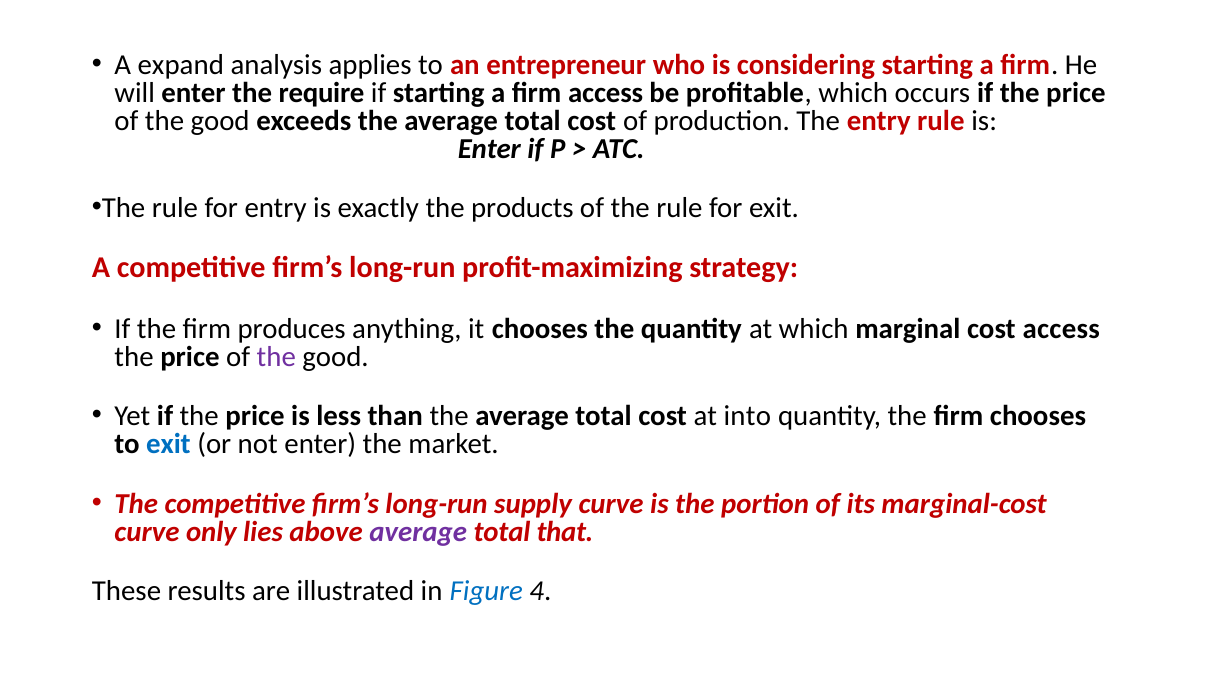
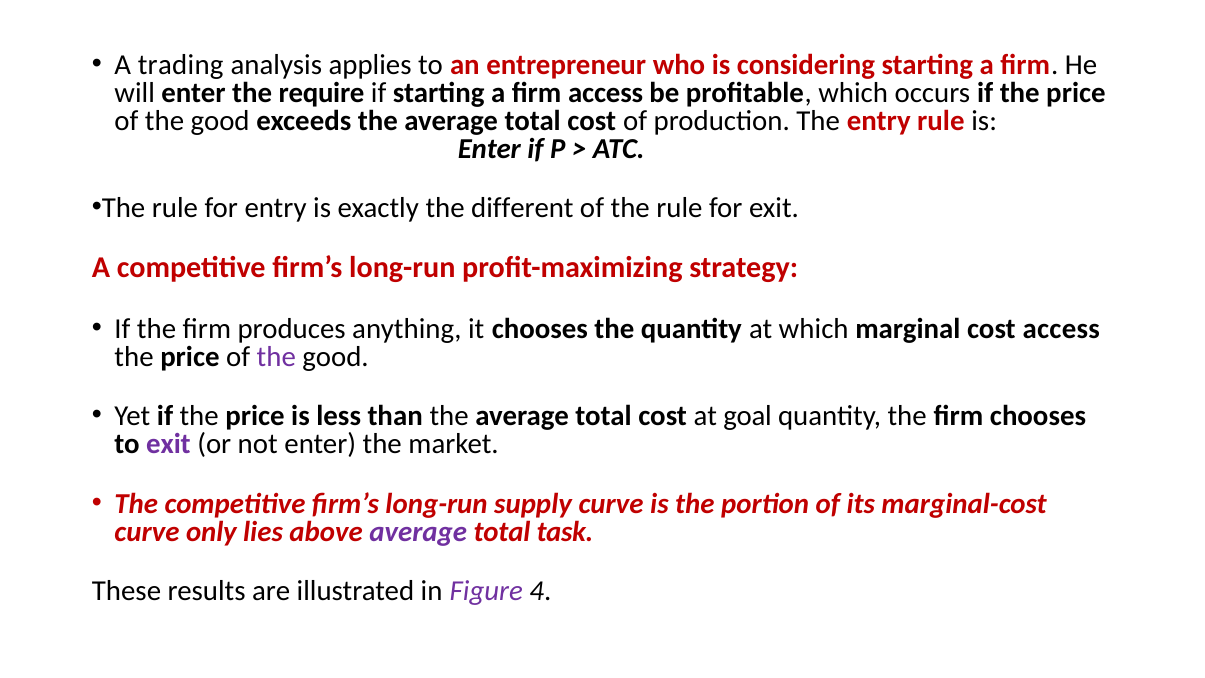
expand: expand -> trading
products: products -> different
into: into -> goal
exit at (168, 444) colour: blue -> purple
that: that -> task
Figure colour: blue -> purple
